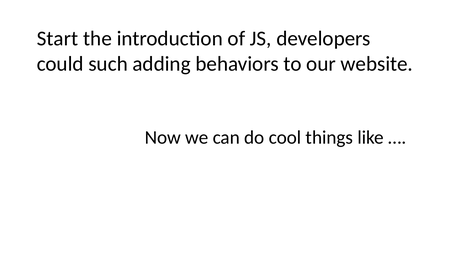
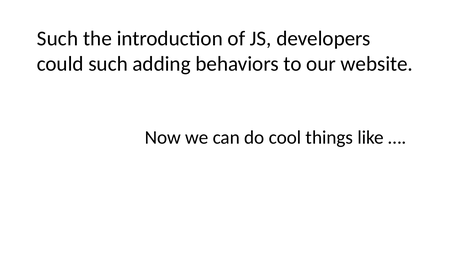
Start at (58, 39): Start -> Such
